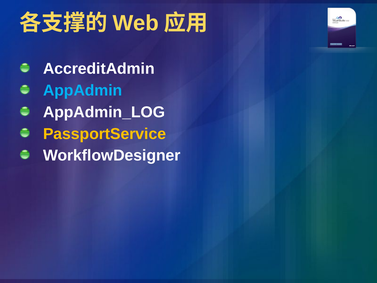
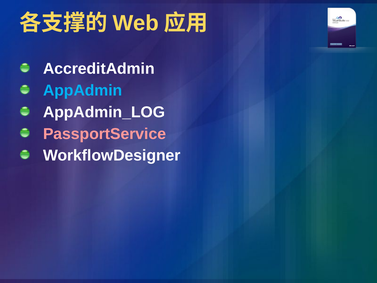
PassportService colour: yellow -> pink
